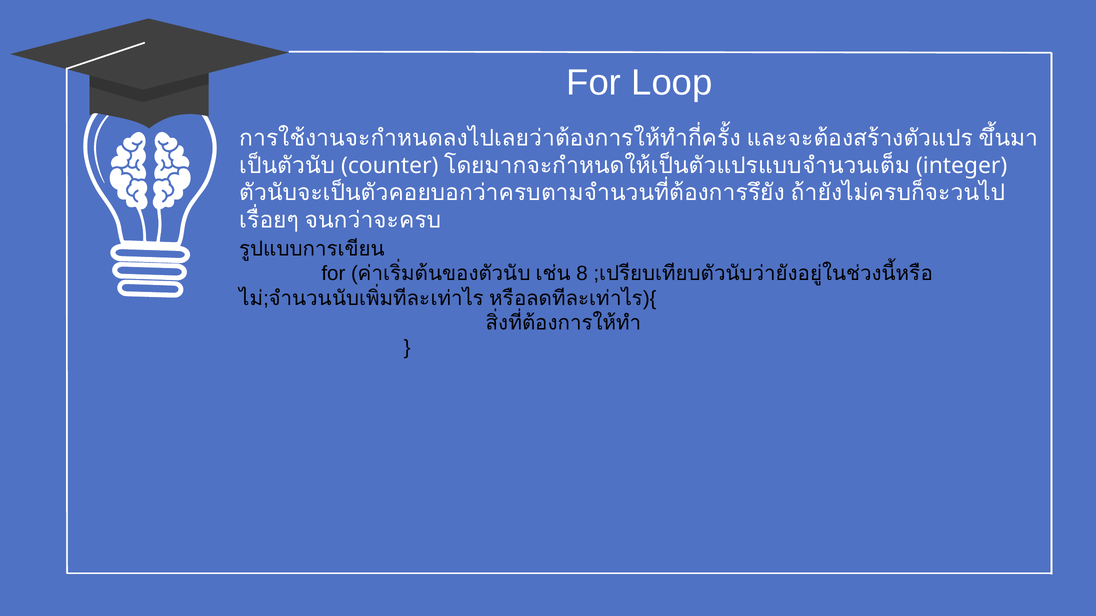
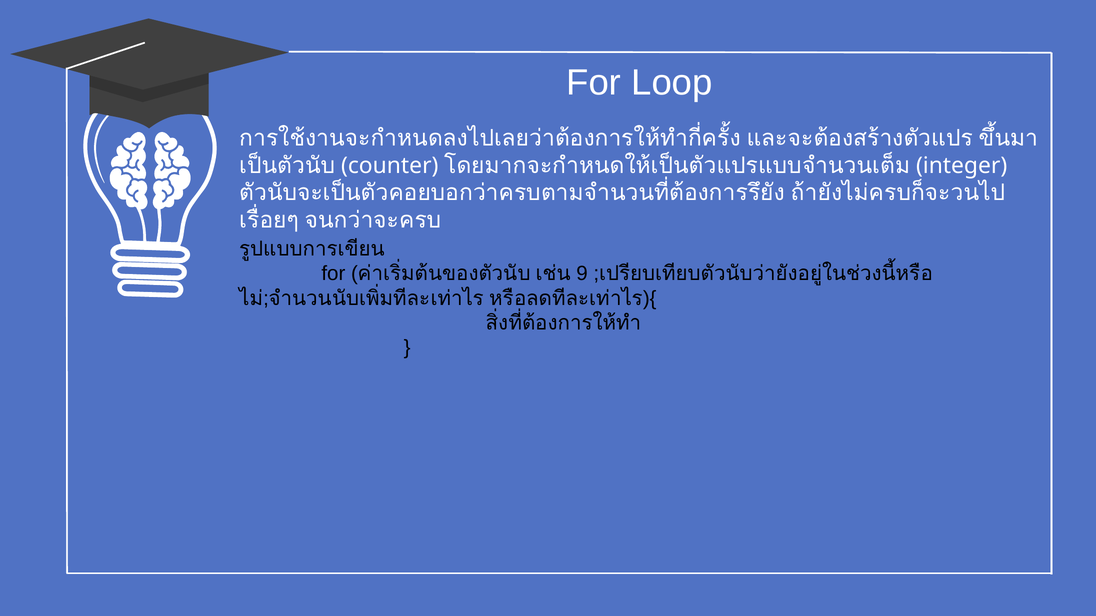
8: 8 -> 9
